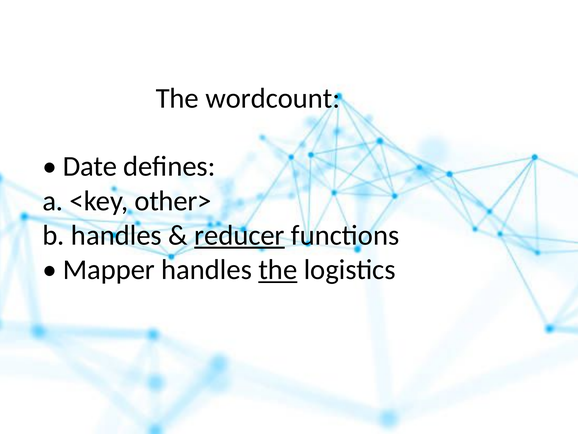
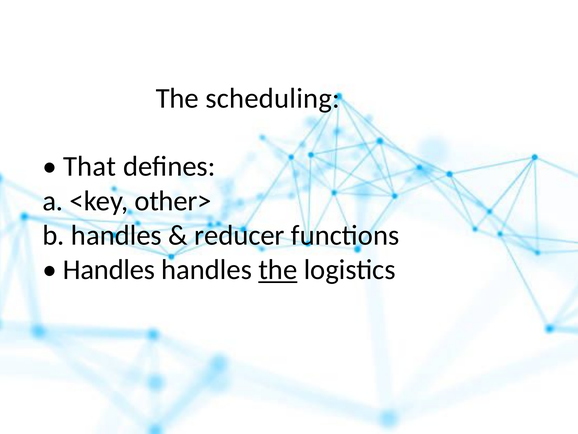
wordcount: wordcount -> scheduling
Date: Date -> That
reducer underline: present -> none
Mapper at (109, 270): Mapper -> Handles
